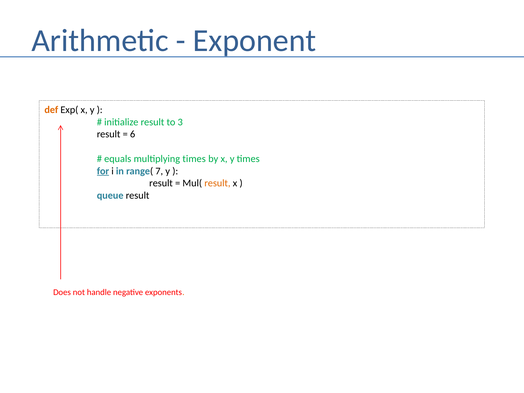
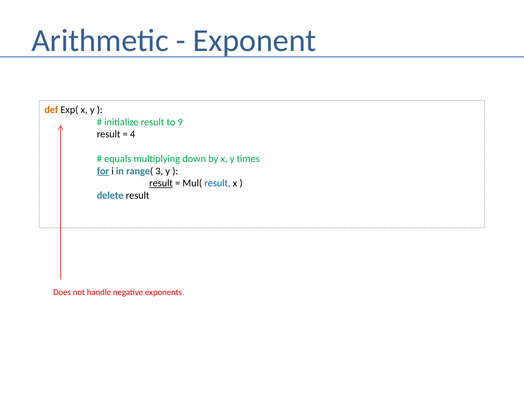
3: 3 -> 9
6: 6 -> 4
multiplying times: times -> down
7: 7 -> 3
result at (161, 183) underline: none -> present
result at (217, 183) colour: orange -> blue
queue: queue -> delete
